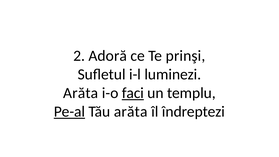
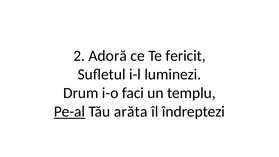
prinşi: prinşi -> fericit
Arăta at (81, 93): Arăta -> Drum
faci underline: present -> none
